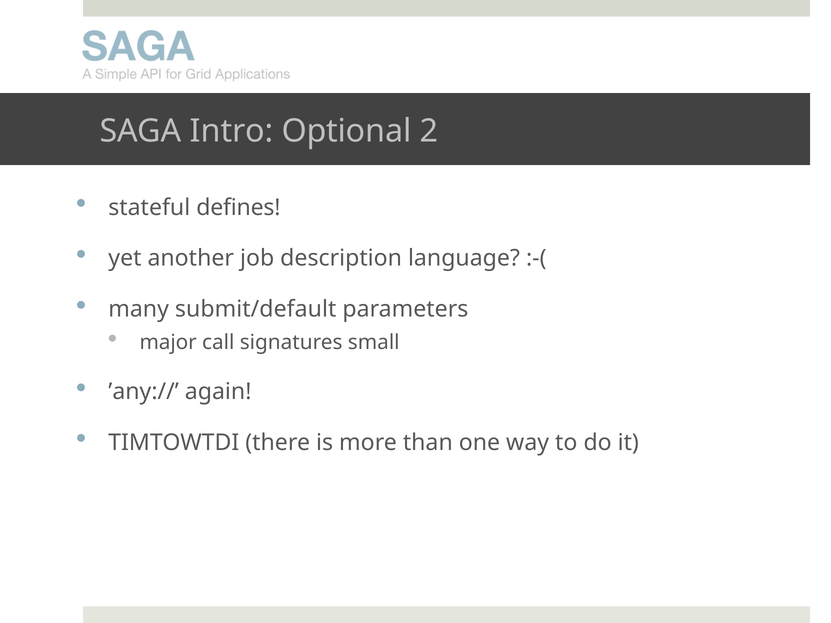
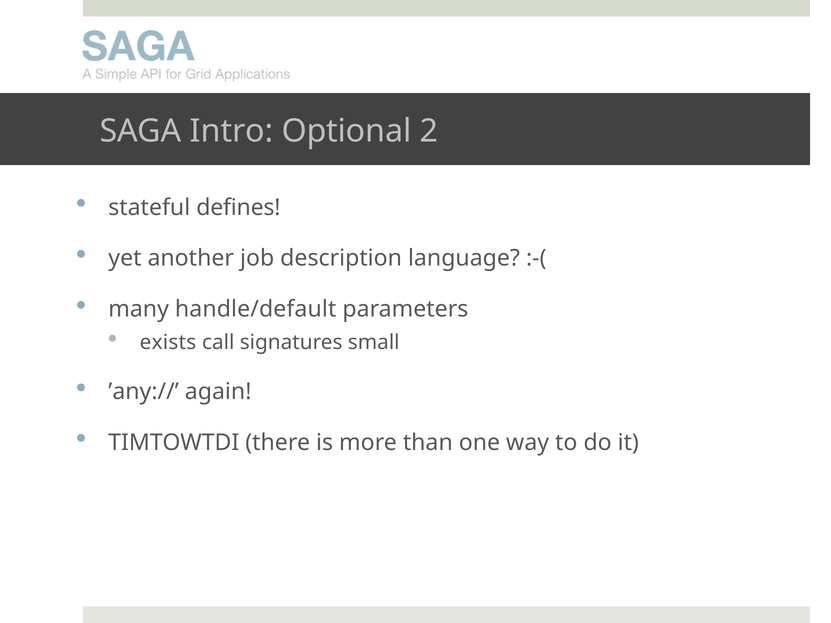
submit/default: submit/default -> handle/default
major: major -> exists
